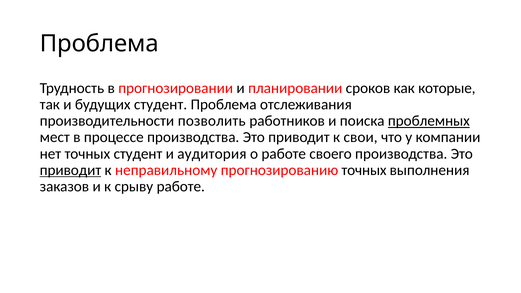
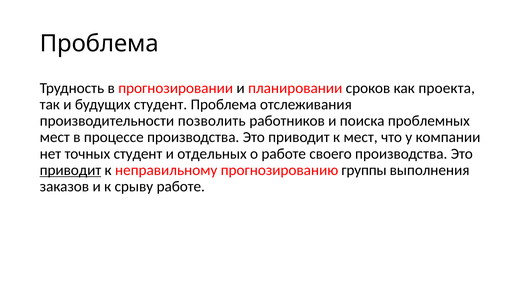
которые: которые -> проекта
проблемных underline: present -> none
к свои: свои -> мест
аудитория: аудитория -> отдельных
прогнозированию точных: точных -> группы
